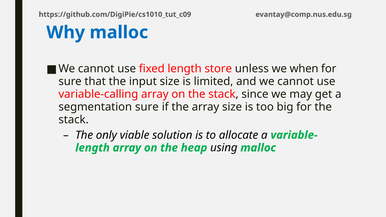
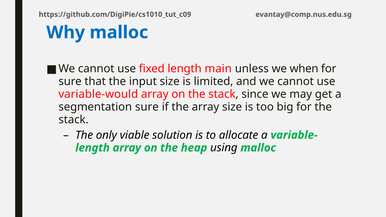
store: store -> main
variable-calling: variable-calling -> variable-would
